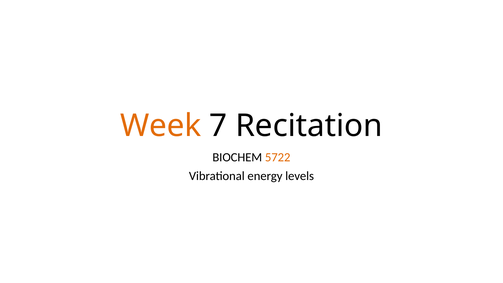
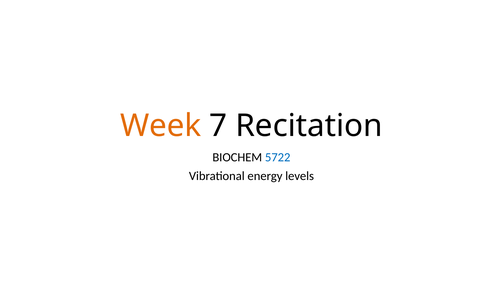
5722 colour: orange -> blue
